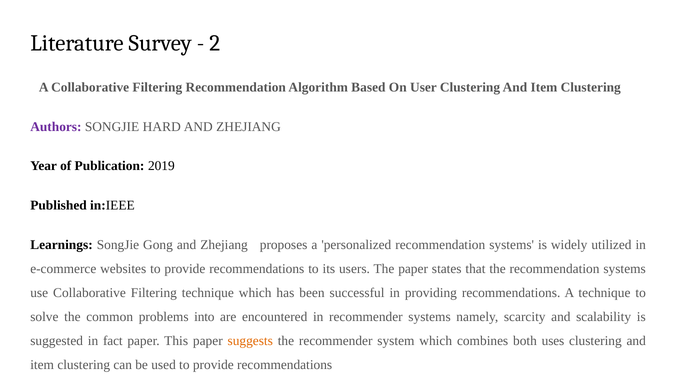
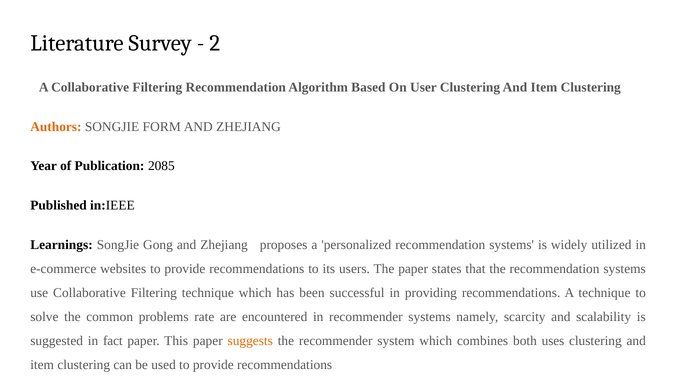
Authors colour: purple -> orange
HARD: HARD -> FORM
2019: 2019 -> 2085
into: into -> rate
